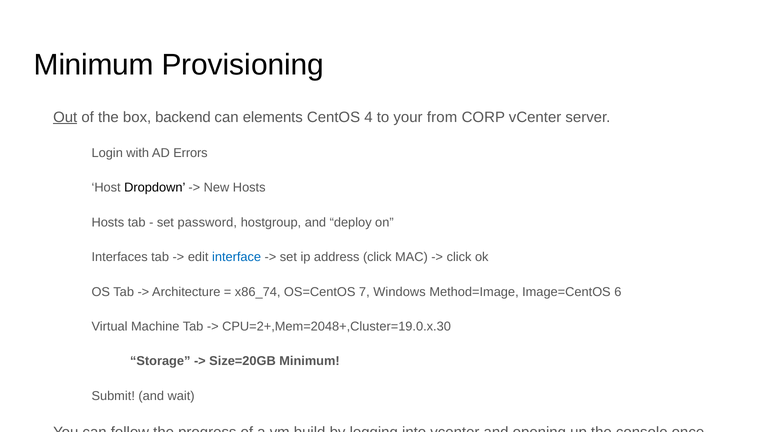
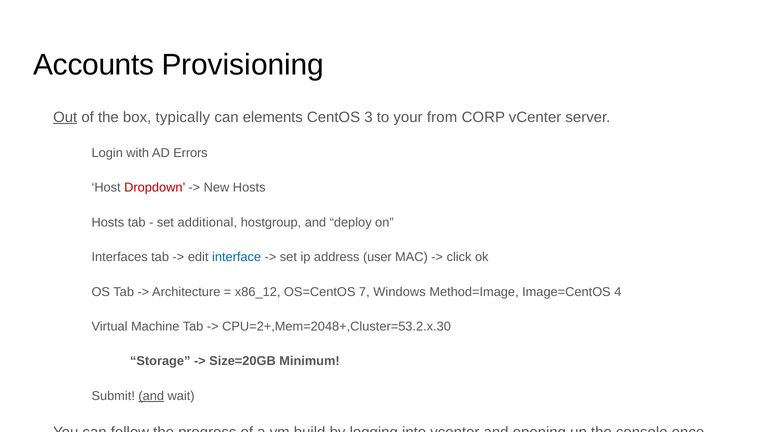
Minimum at (94, 65): Minimum -> Accounts
backend: backend -> typically
4: 4 -> 3
Dropdown colour: black -> red
password: password -> additional
address click: click -> user
x86_74: x86_74 -> x86_12
6: 6 -> 4
CPU=2+,Mem=2048+,Cluster=19.0.x.30: CPU=2+,Mem=2048+,Cluster=19.0.x.30 -> CPU=2+,Mem=2048+,Cluster=53.2.x.30
and at (151, 396) underline: none -> present
